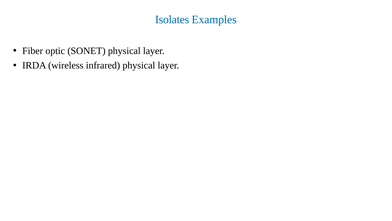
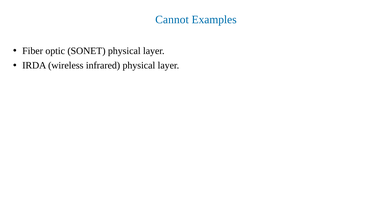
Isolates: Isolates -> Cannot
